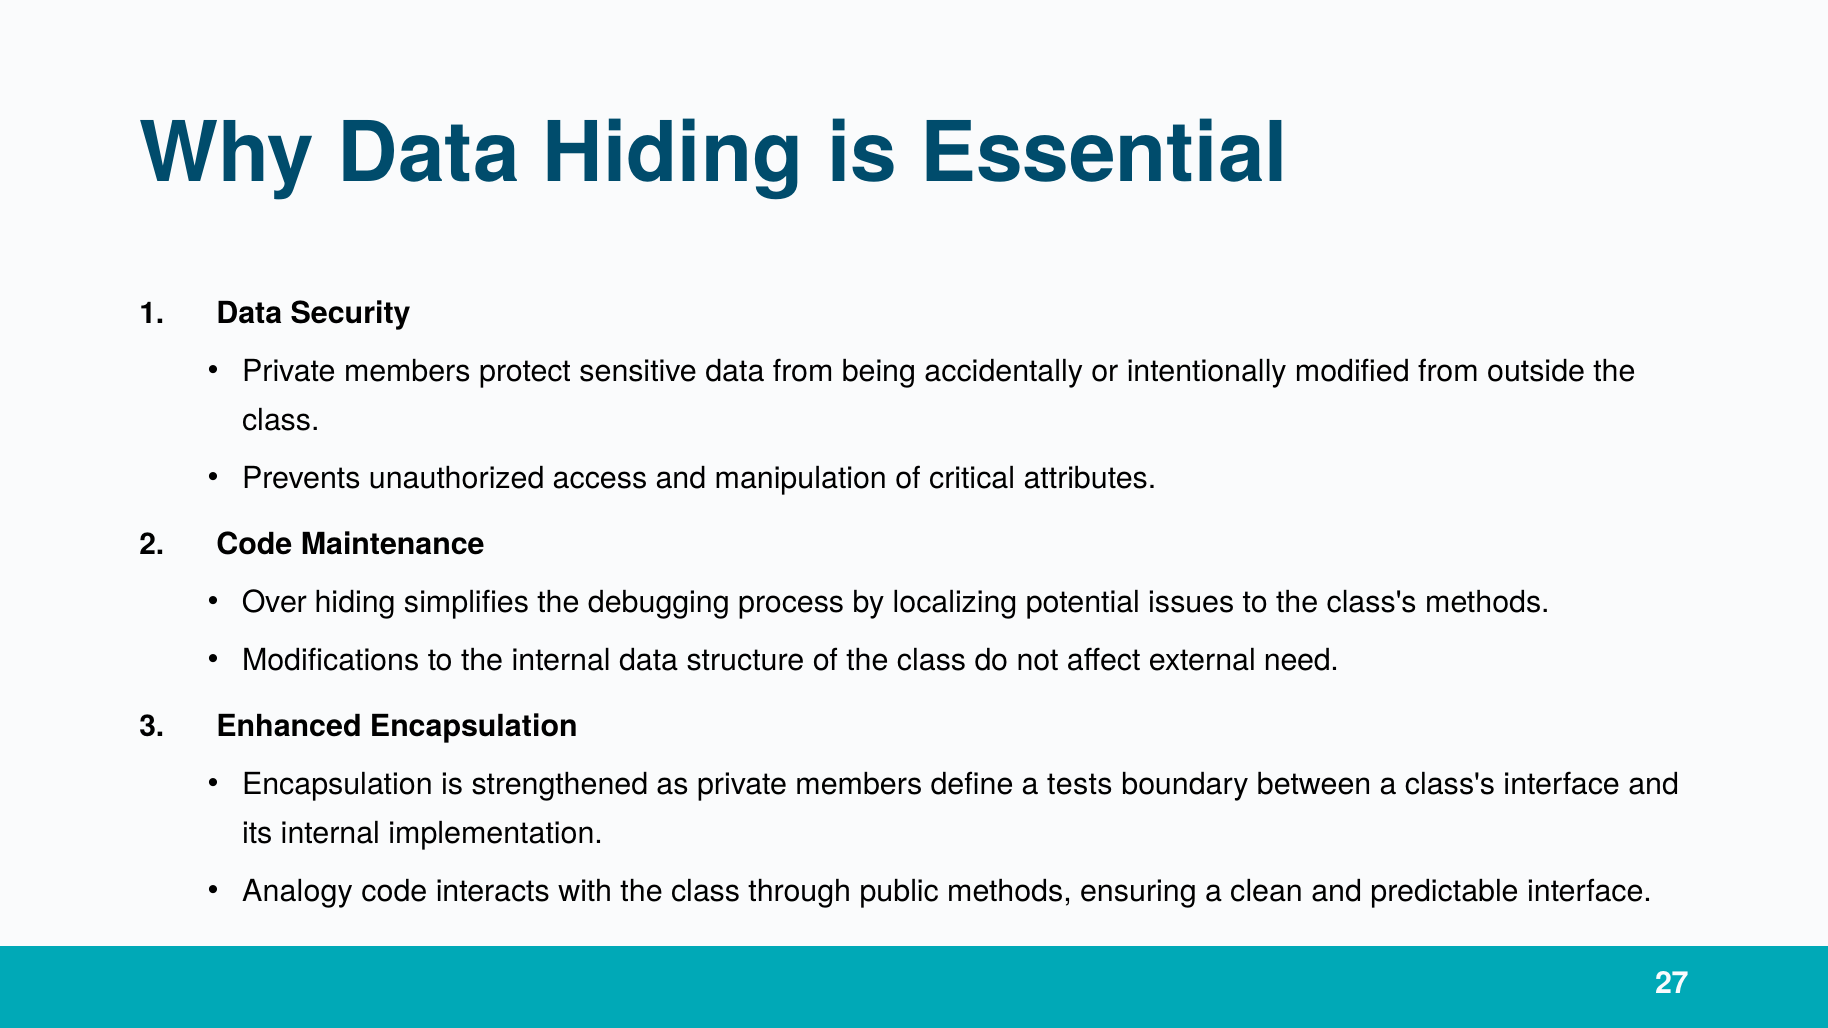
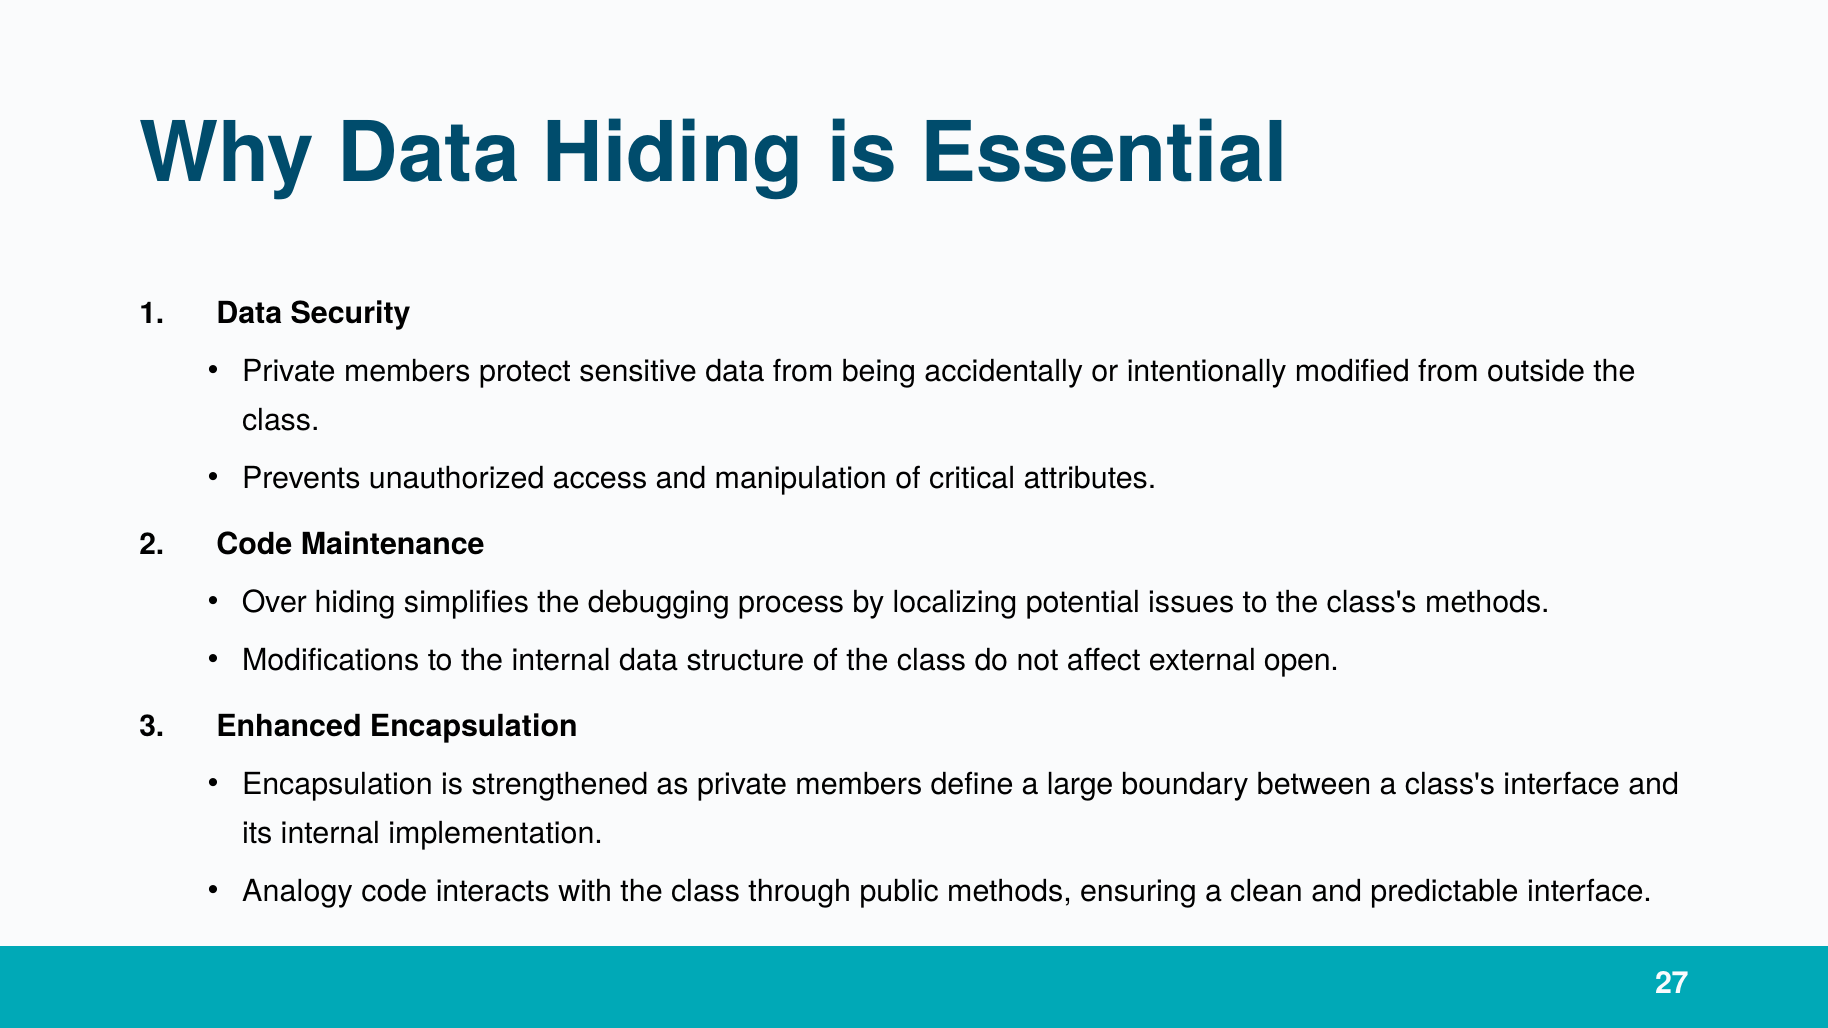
need: need -> open
tests: tests -> large
